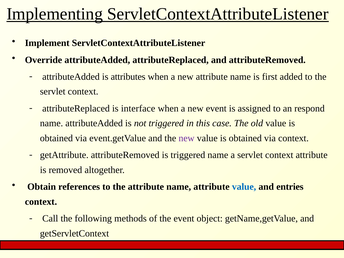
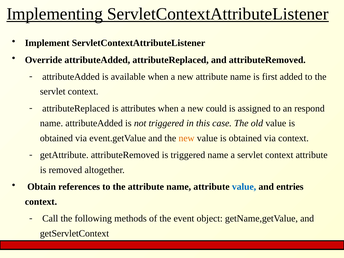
attributes: attributes -> available
interface: interface -> attributes
new event: event -> could
new at (187, 138) colour: purple -> orange
